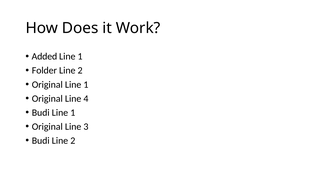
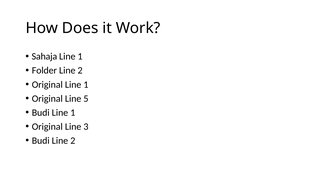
Added: Added -> Sahaja
4: 4 -> 5
